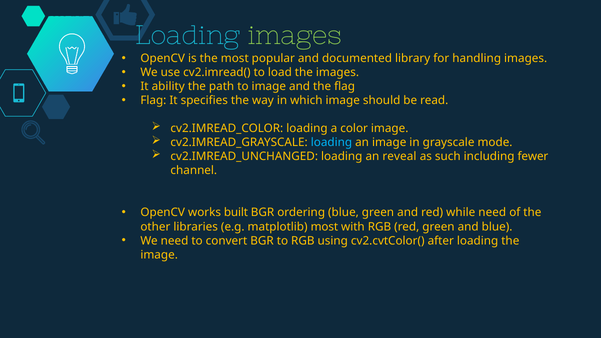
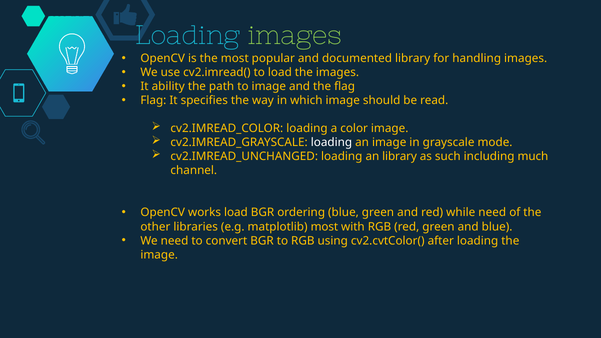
loading at (331, 143) colour: light blue -> white
an reveal: reveal -> library
fewer: fewer -> much
works built: built -> load
